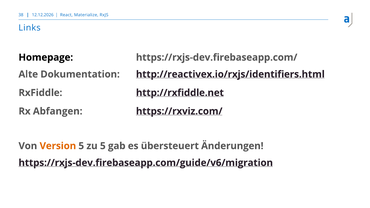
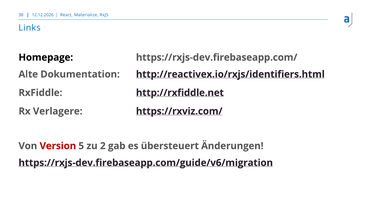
Abfangen: Abfangen -> Verlagere
Version colour: orange -> red
zu 5: 5 -> 2
